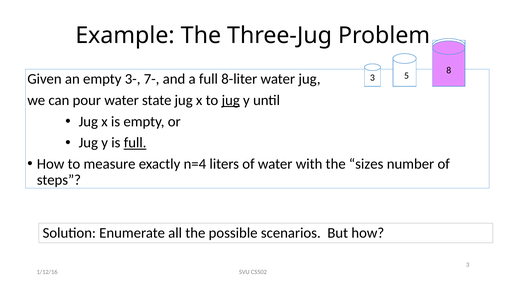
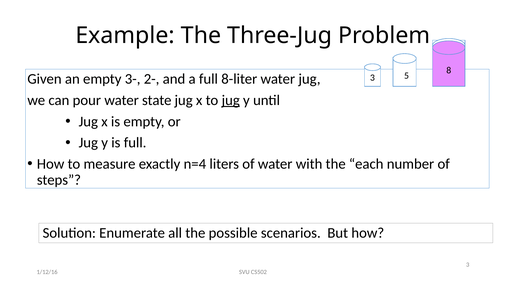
7-: 7- -> 2-
full at (135, 143) underline: present -> none
sizes: sizes -> each
